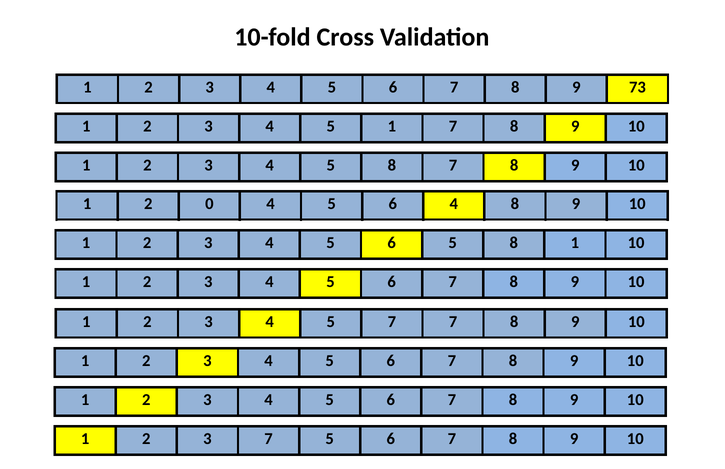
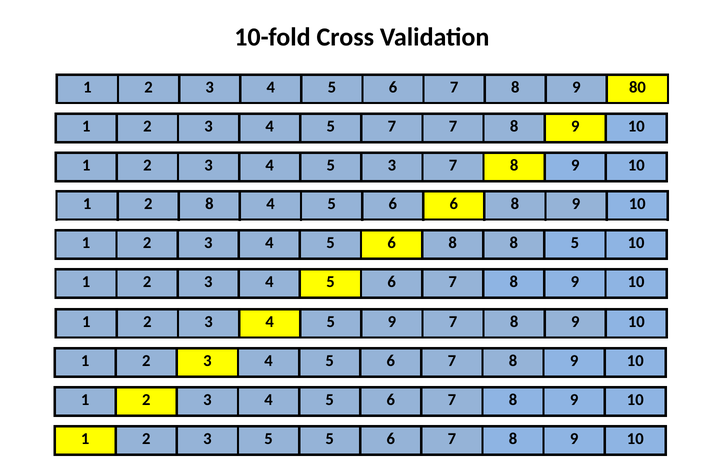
73: 73 -> 80
5 1: 1 -> 7
4 5 8: 8 -> 3
2 0: 0 -> 8
6 4: 4 -> 6
5 6 5: 5 -> 8
8 1: 1 -> 5
5 7: 7 -> 9
3 7: 7 -> 5
